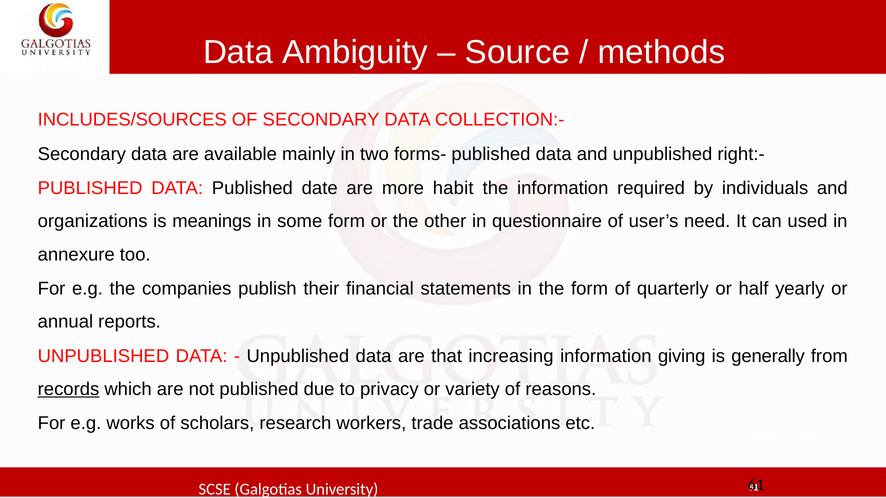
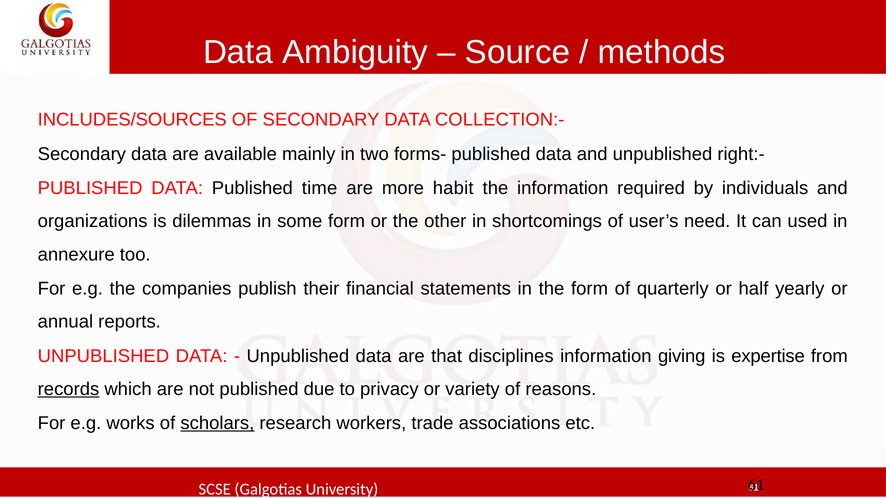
date: date -> time
meanings: meanings -> dilemmas
questionnaire: questionnaire -> shortcomings
increasing: increasing -> disciplines
generally: generally -> expertise
scholars underline: none -> present
